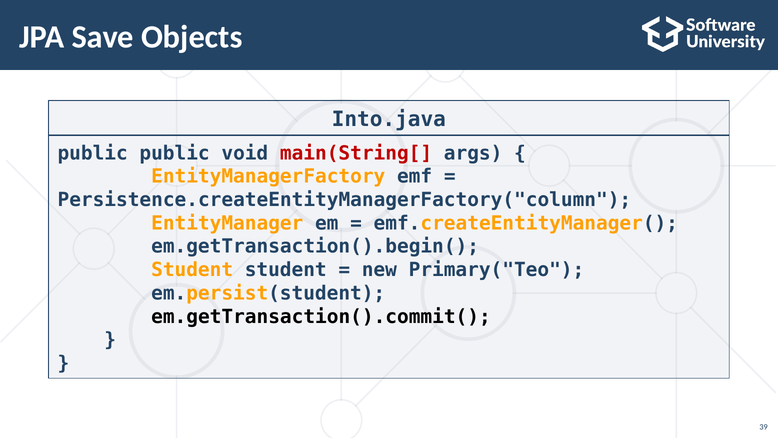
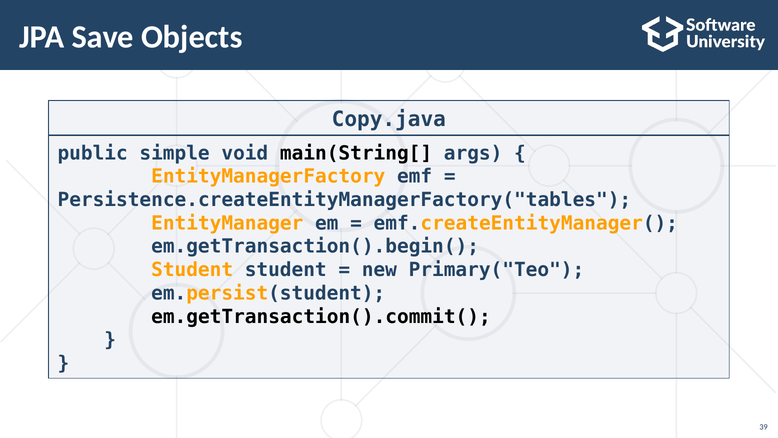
Into.java: Into.java -> Copy.java
public public: public -> simple
main(String[ colour: red -> black
Persistence.createEntityManagerFactory("column: Persistence.createEntityManagerFactory("column -> Persistence.createEntityManagerFactory("tables
